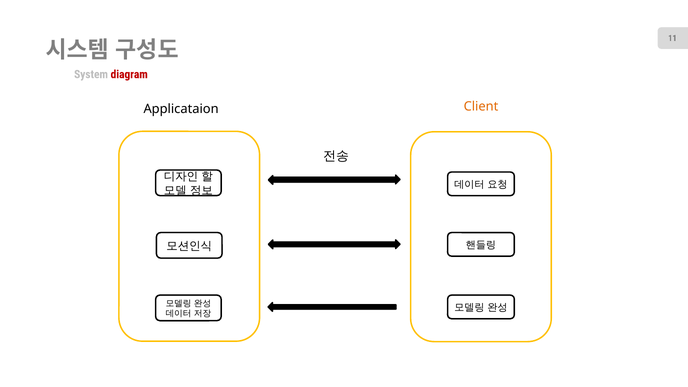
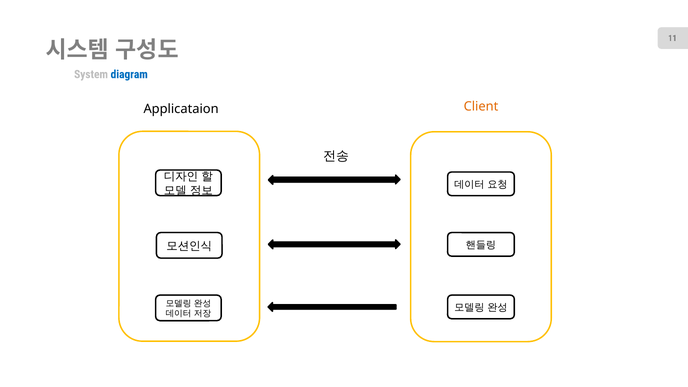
diagram colour: red -> blue
